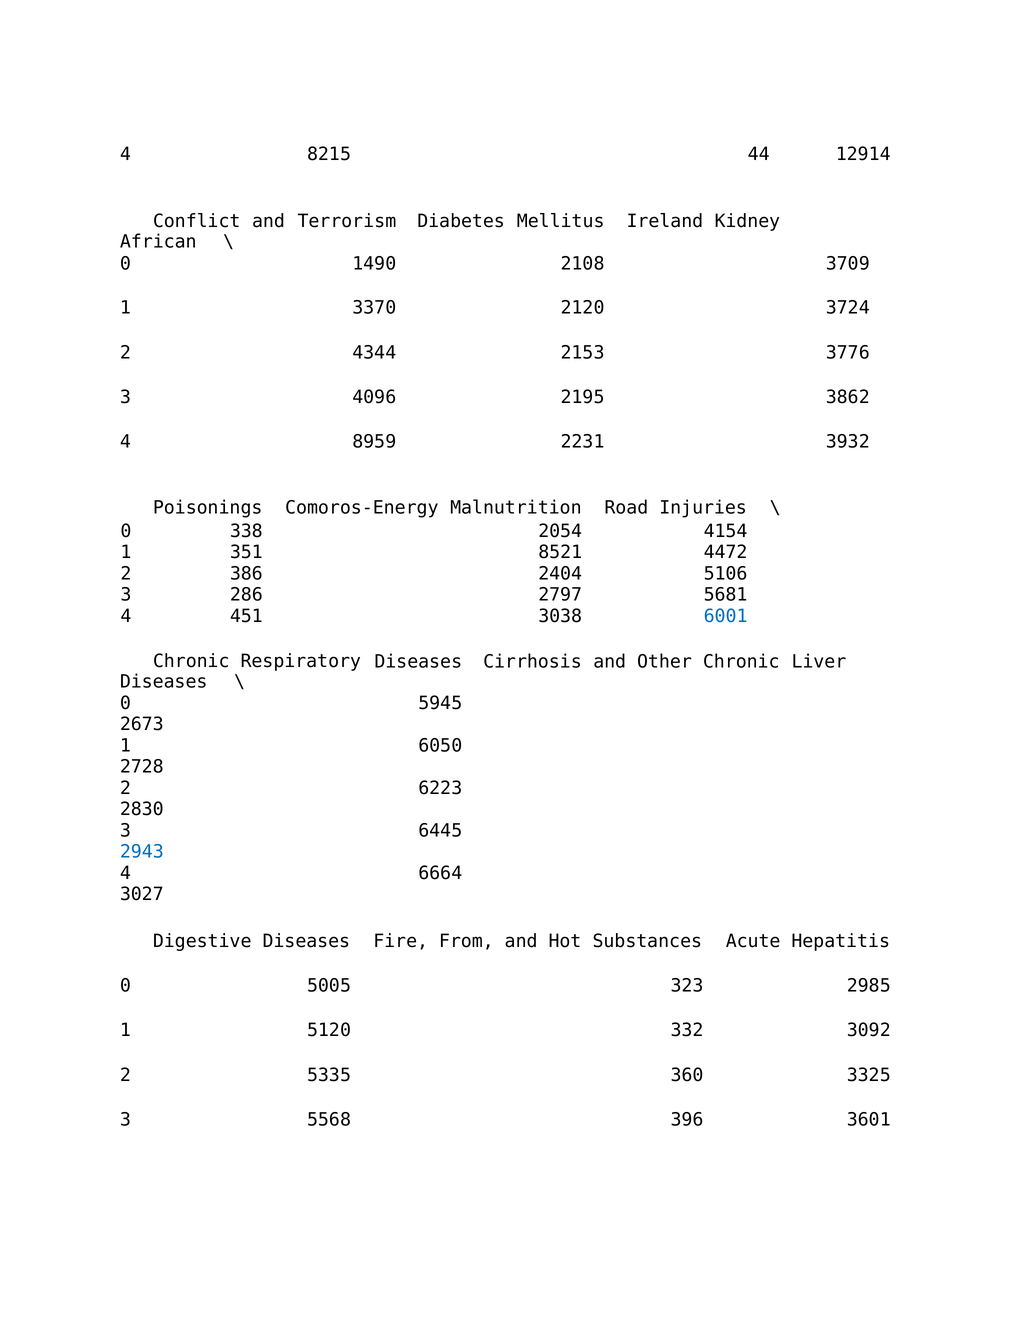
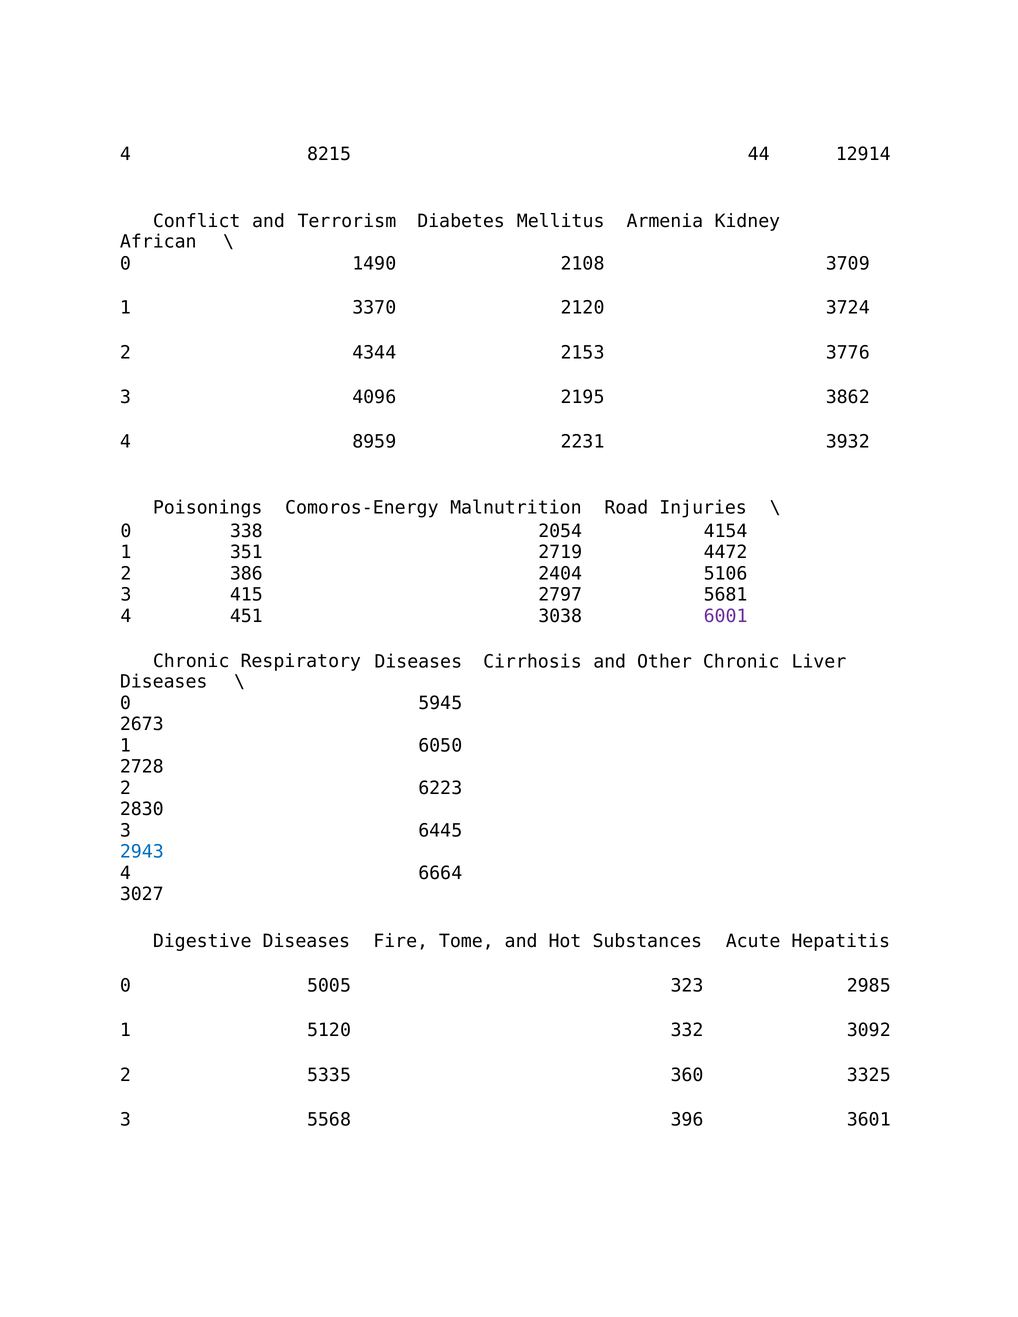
Ireland: Ireland -> Armenia
8521: 8521 -> 2719
286: 286 -> 415
6001 colour: blue -> purple
From: From -> Tome
